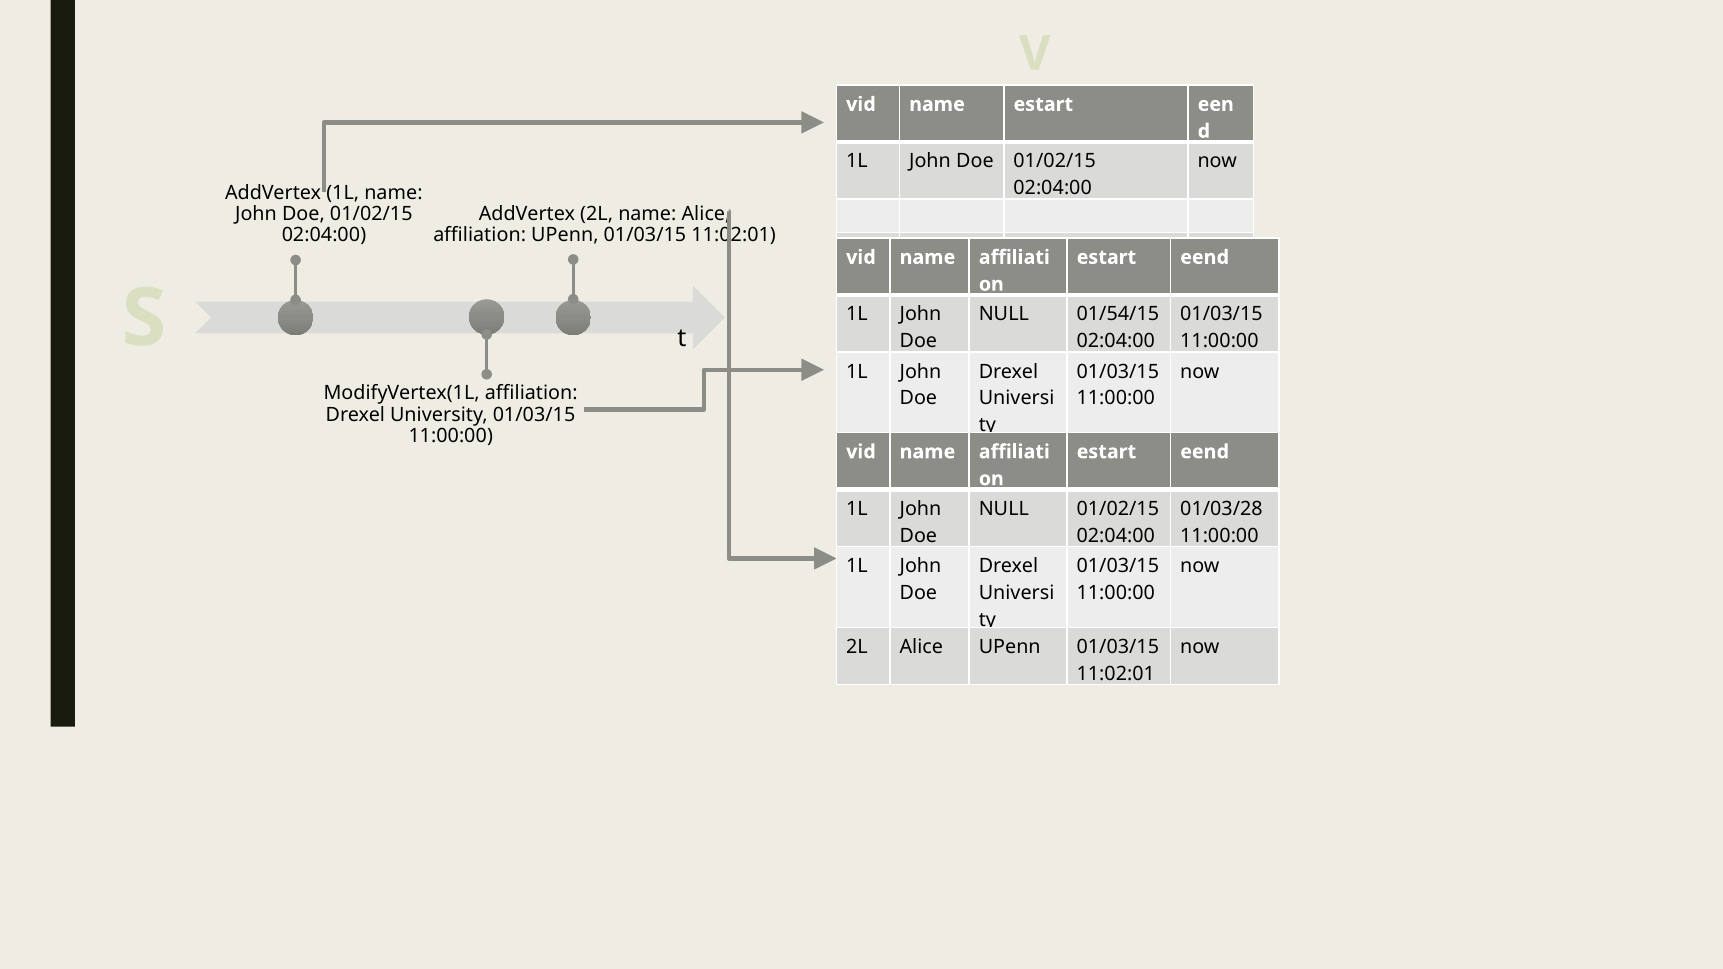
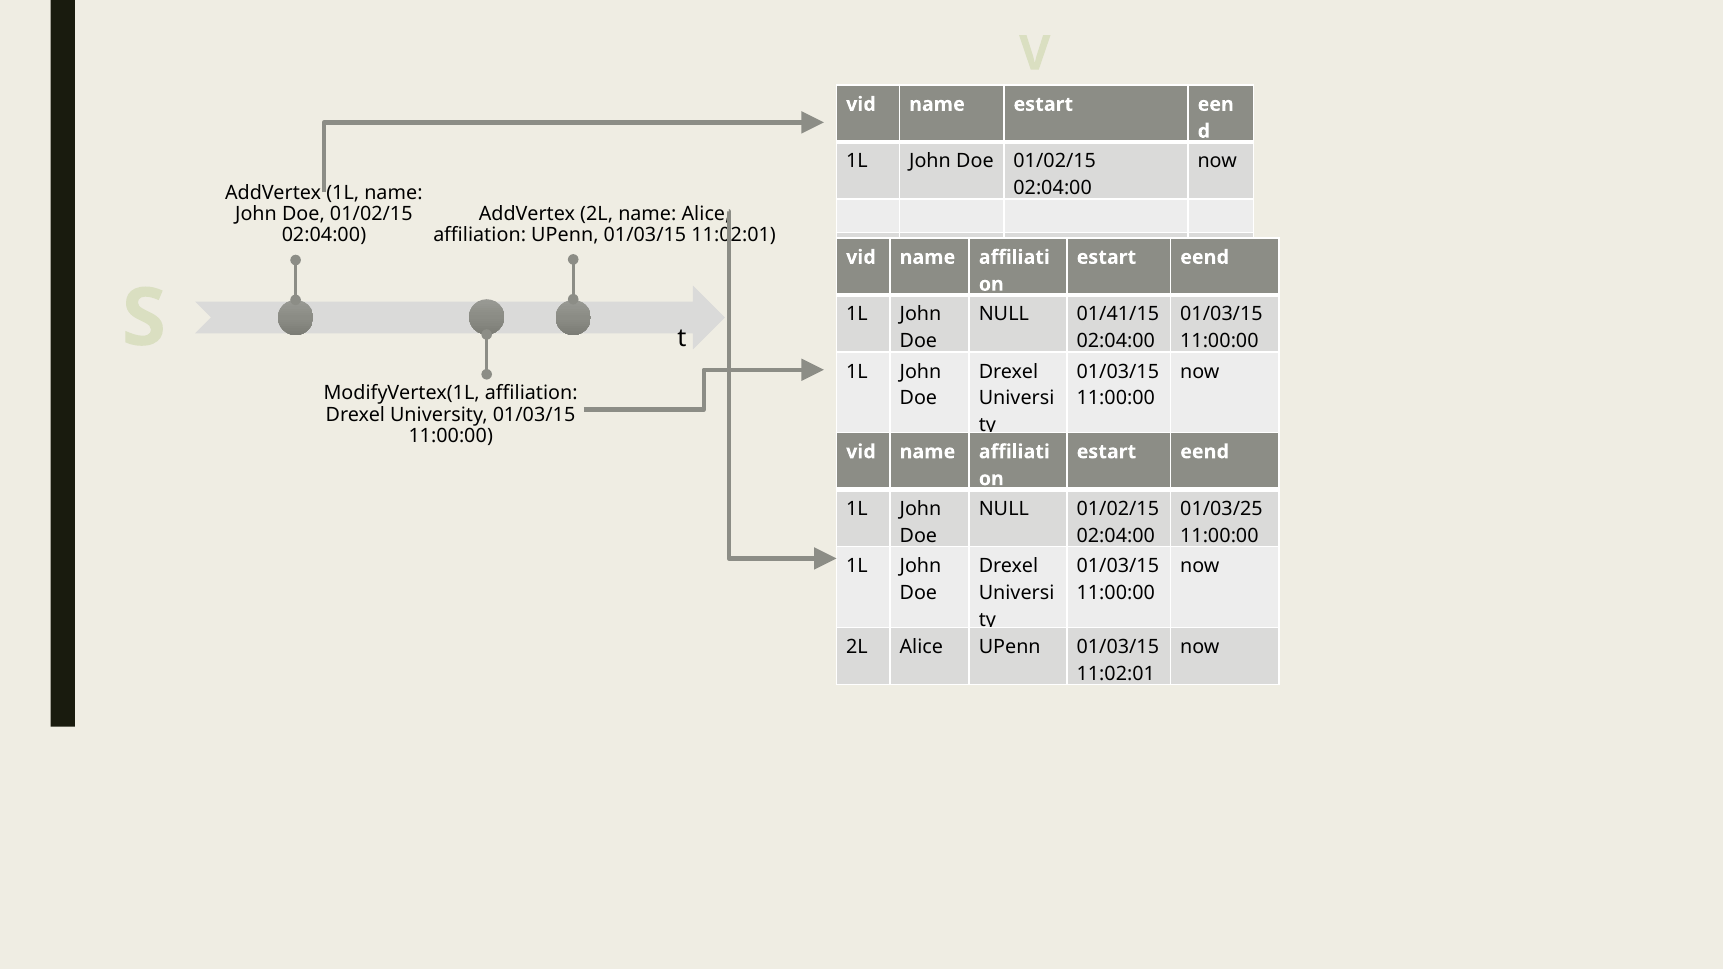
01/54/15: 01/54/15 -> 01/41/15
01/03/28: 01/03/28 -> 01/03/25
